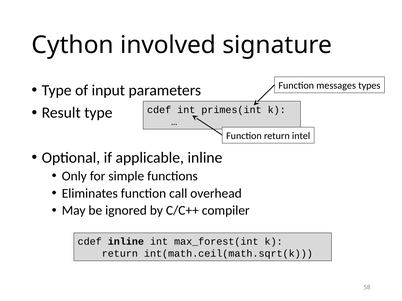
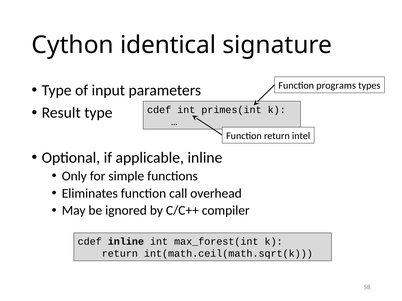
involved: involved -> identical
messages: messages -> programs
